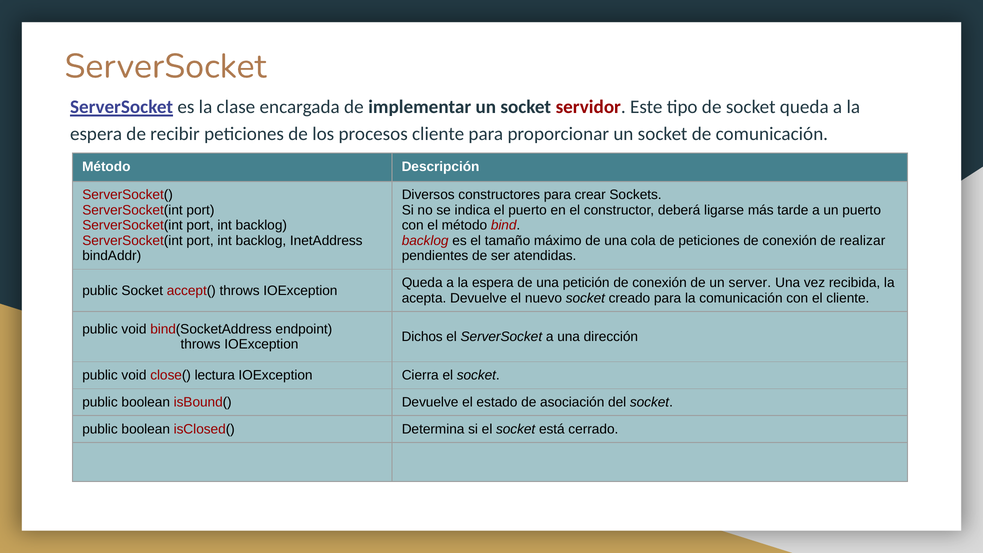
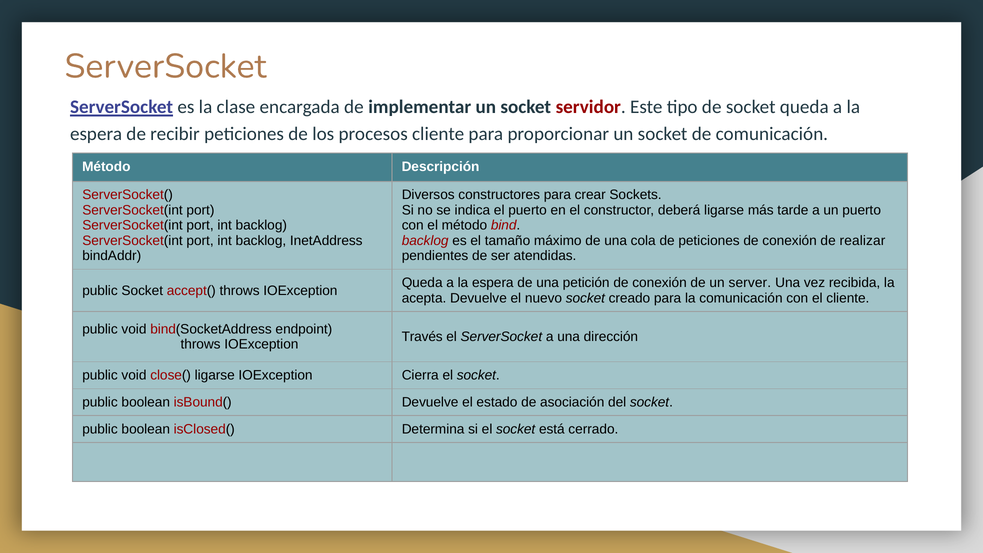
Dichos: Dichos -> Través
close( lectura: lectura -> ligarse
